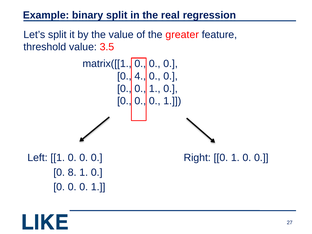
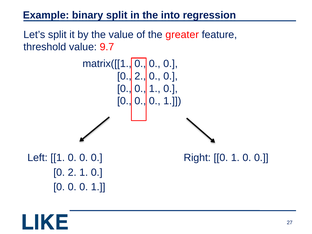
real: real -> into
3.5: 3.5 -> 9.7
4 at (140, 76): 4 -> 2
8 at (72, 172): 8 -> 2
